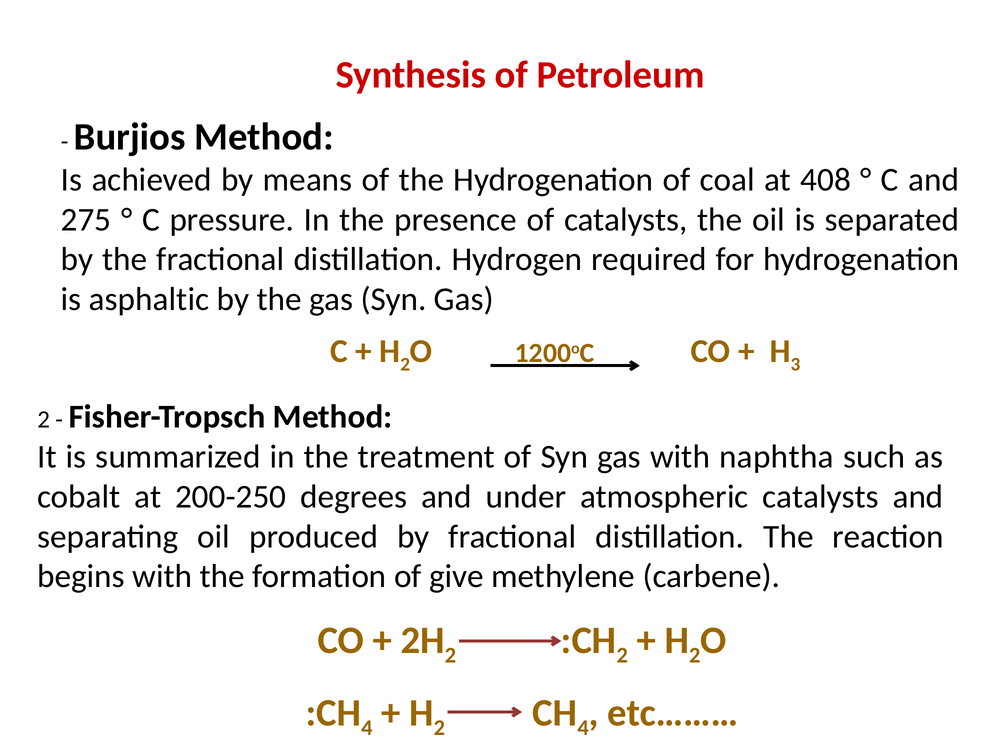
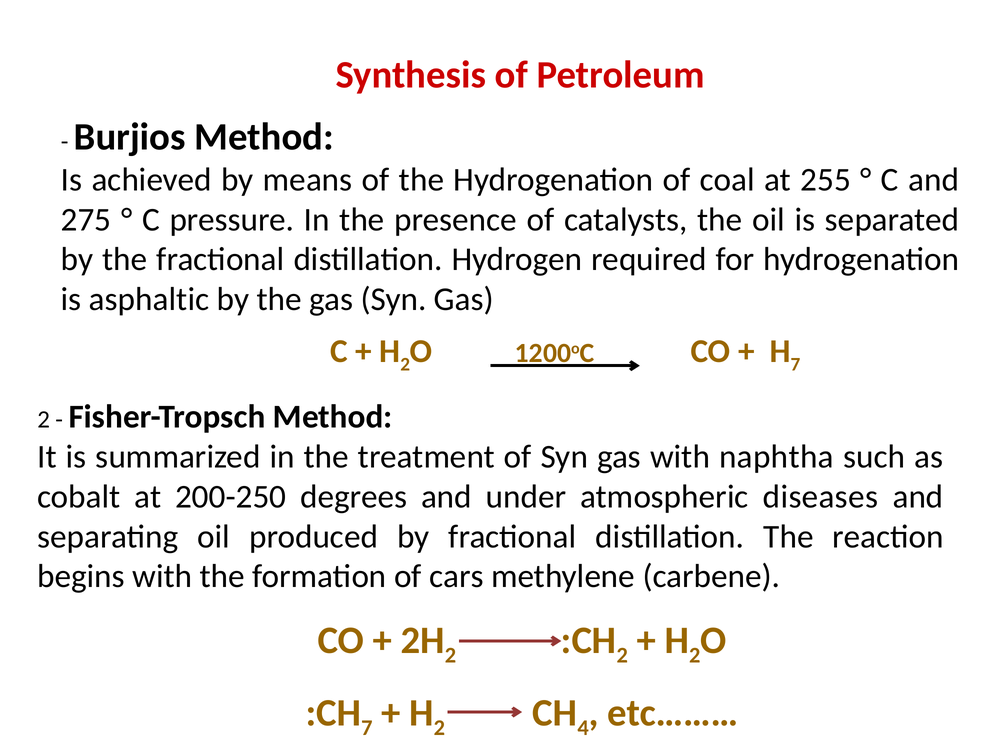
408: 408 -> 255
3 at (795, 364): 3 -> 7
atmospheric catalysts: catalysts -> diseases
give: give -> cars
4 at (367, 728): 4 -> 7
